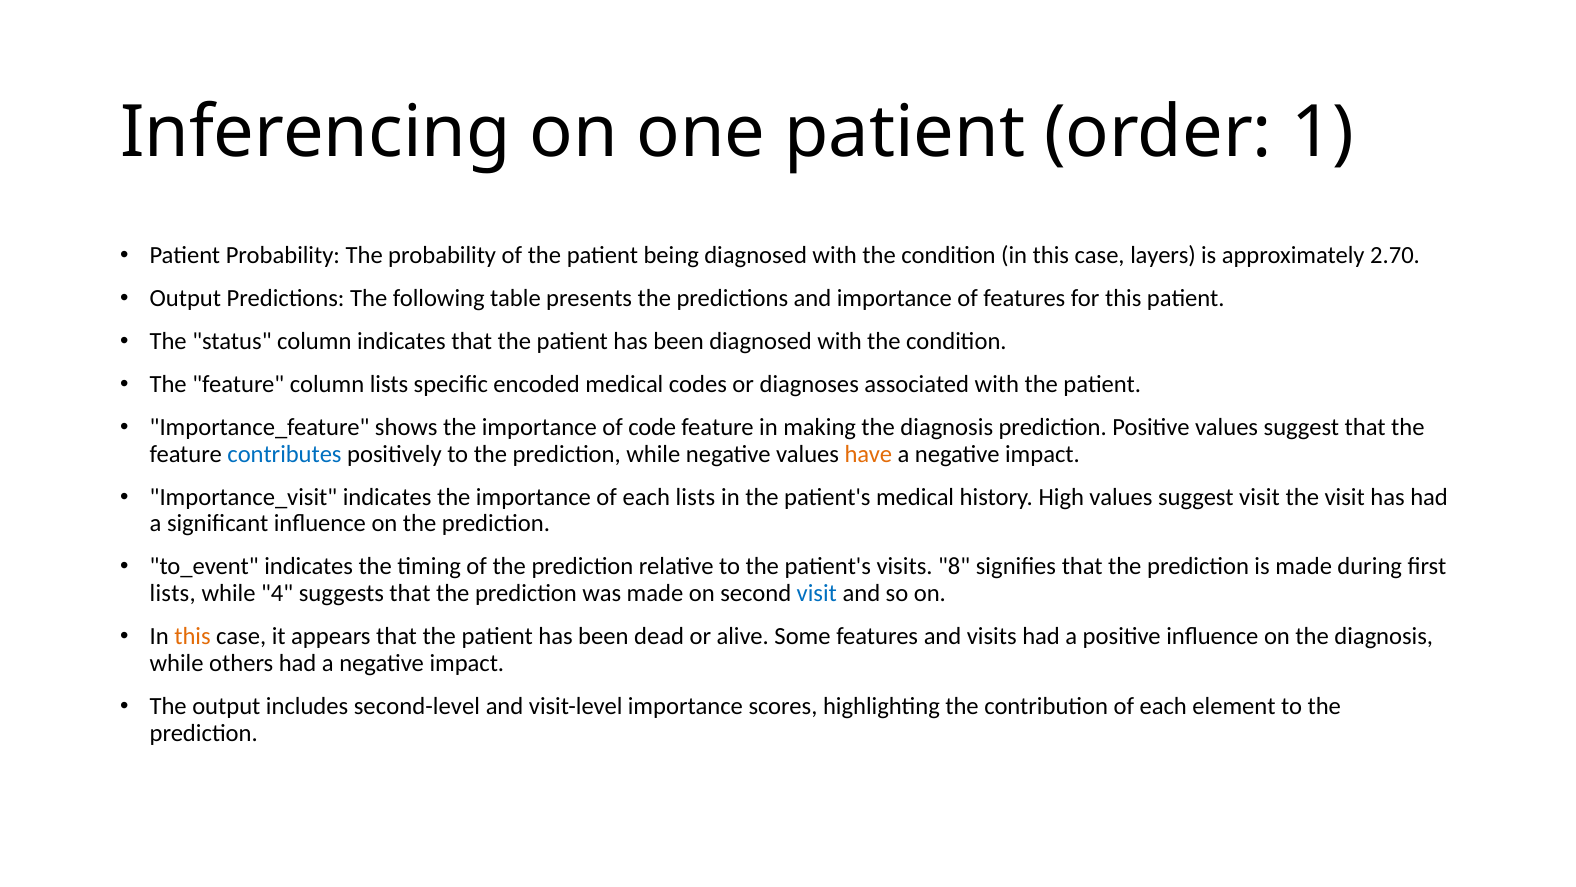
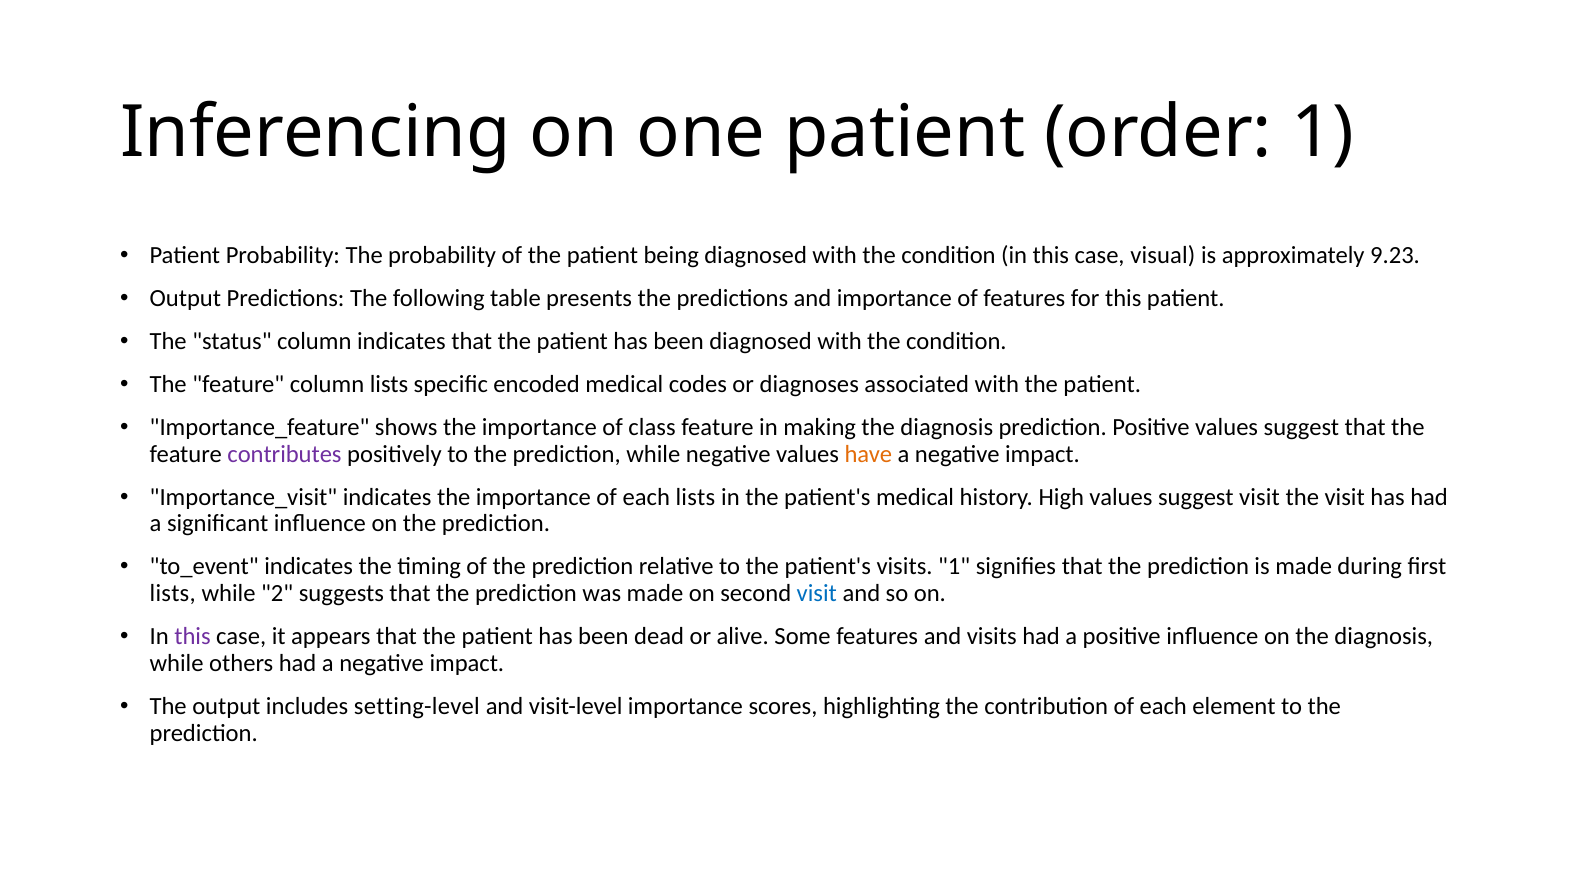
layers: layers -> visual
2.70: 2.70 -> 9.23
code: code -> class
contributes colour: blue -> purple
visits 8: 8 -> 1
4: 4 -> 2
this at (192, 636) colour: orange -> purple
second-level: second-level -> setting-level
